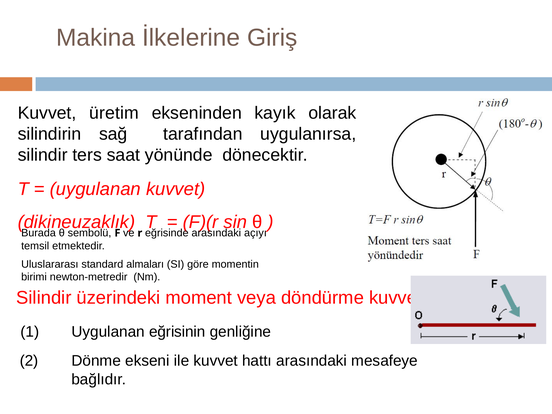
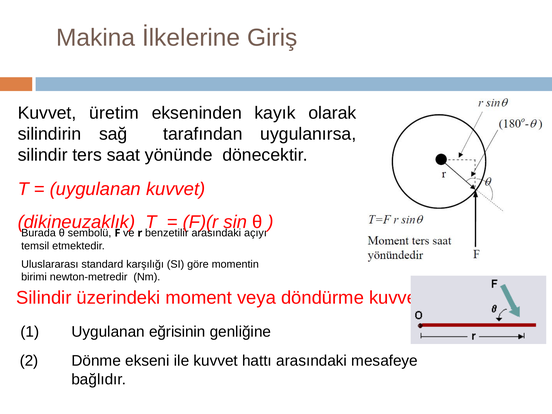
eğrisinde: eğrisinde -> benzetilir
almaları: almaları -> karşılığı
